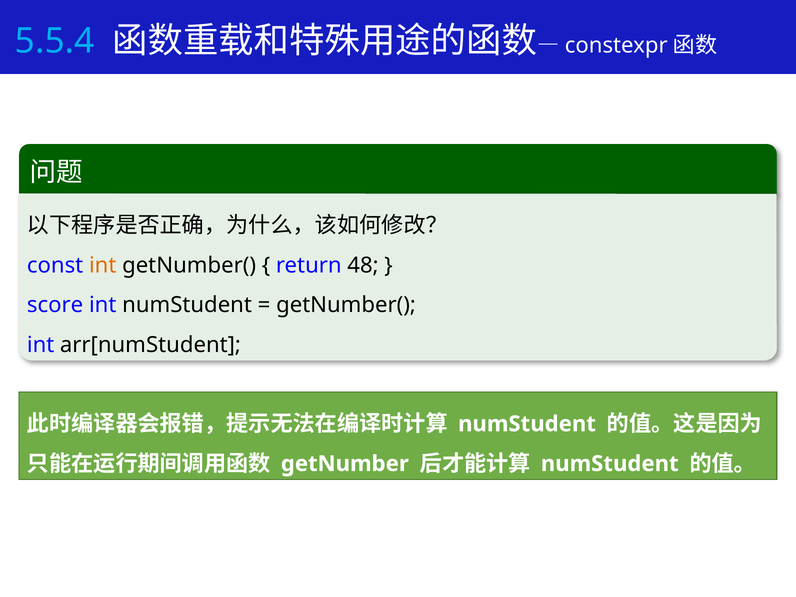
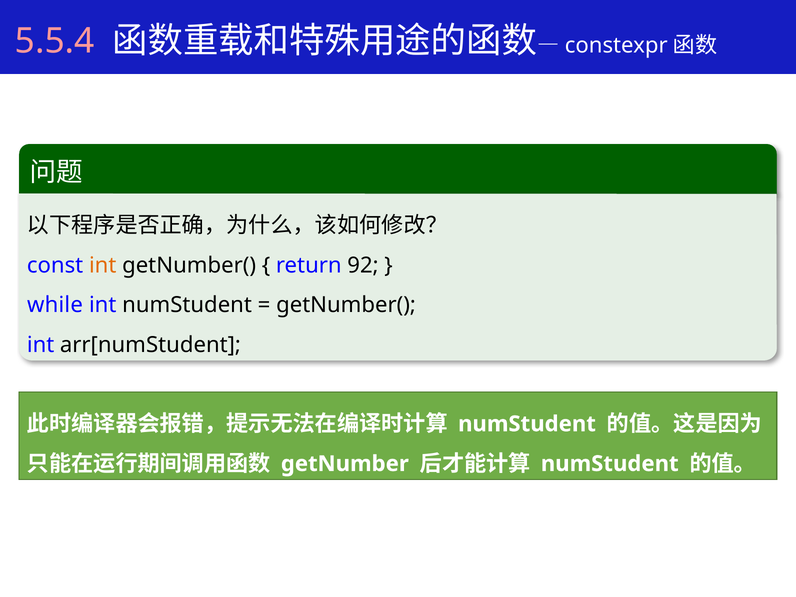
5.5.4 colour: light blue -> pink
48: 48 -> 92
score: score -> while
